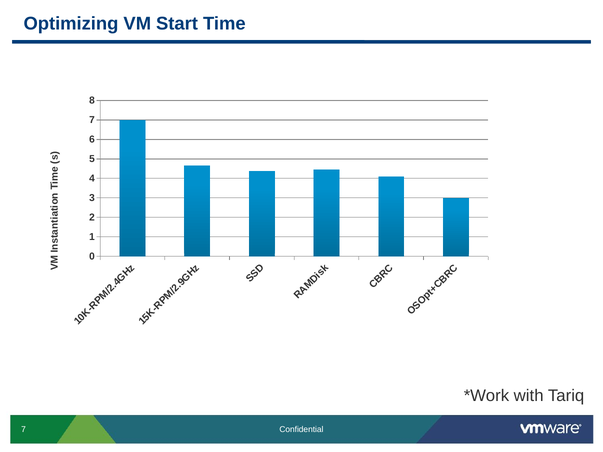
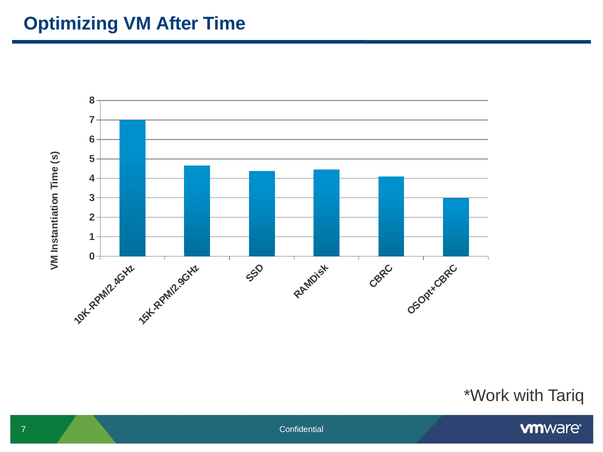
Start: Start -> After
